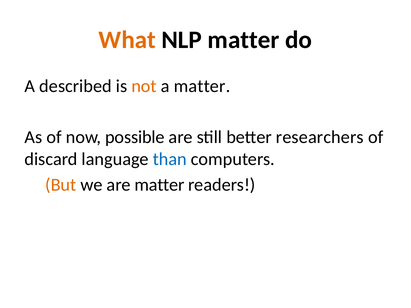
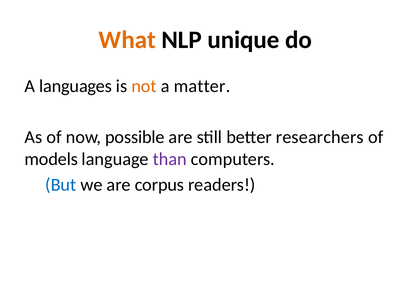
NLP matter: matter -> unique
described: described -> languages
discard: discard -> models
than colour: blue -> purple
But colour: orange -> blue
are matter: matter -> corpus
